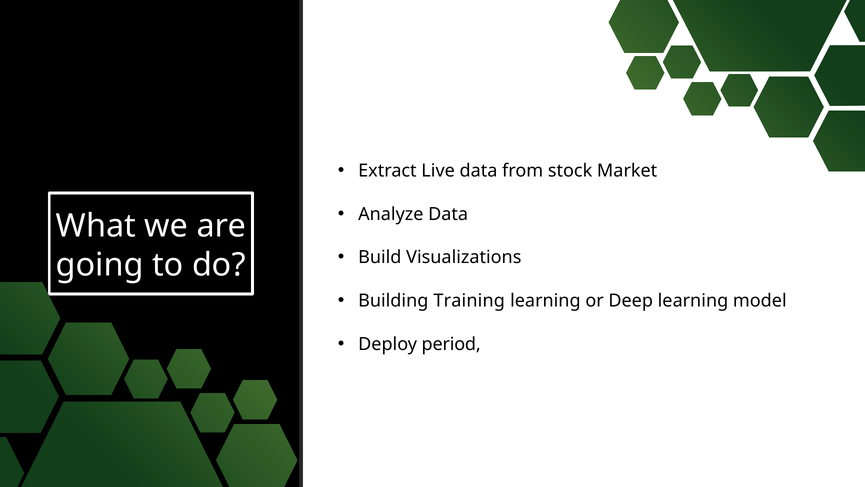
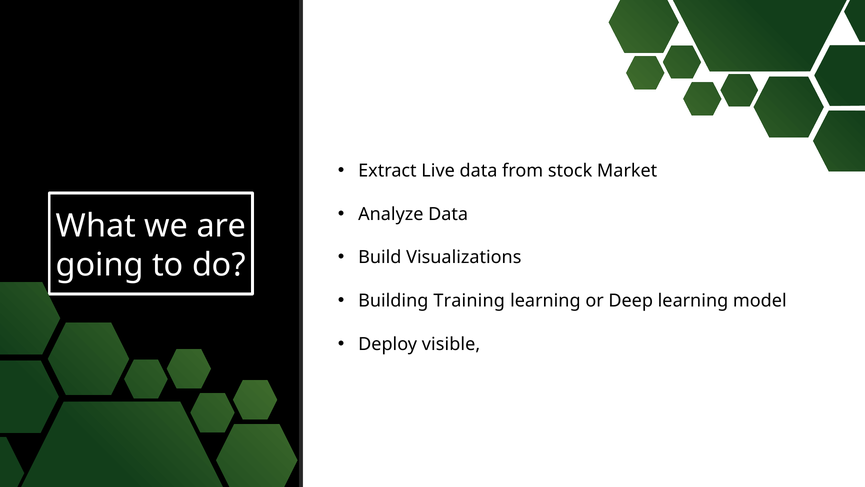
period: period -> visible
